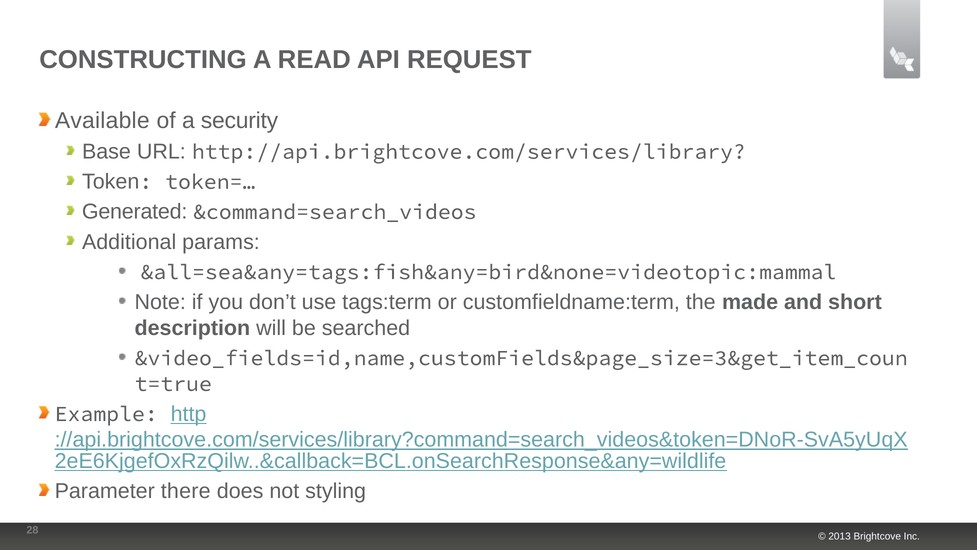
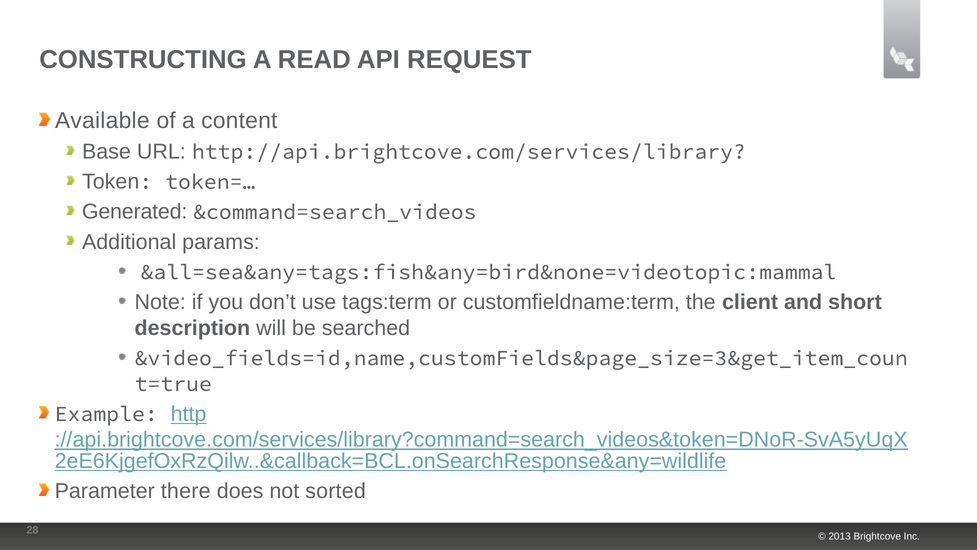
security: security -> content
made: made -> client
styling: styling -> sorted
